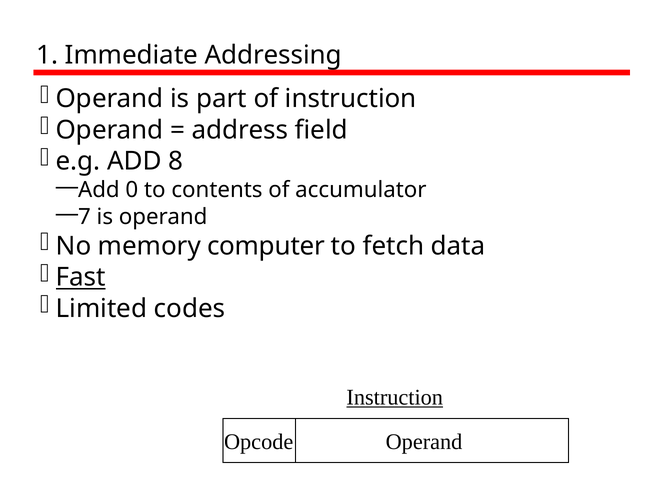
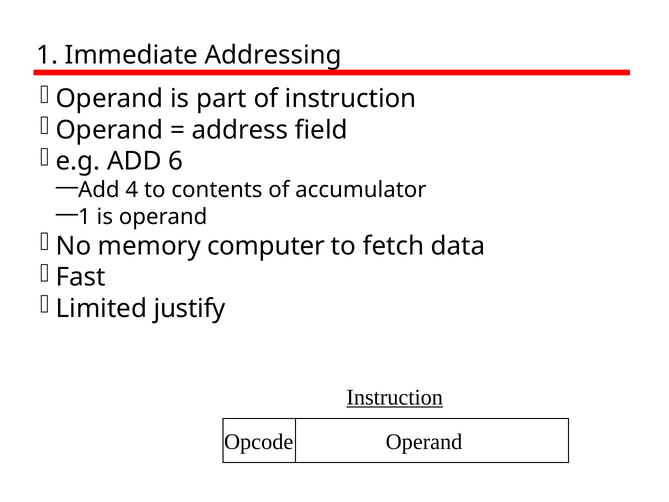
8: 8 -> 6
0: 0 -> 4
7 at (84, 217): 7 -> 1
Fast underline: present -> none
codes: codes -> justify
